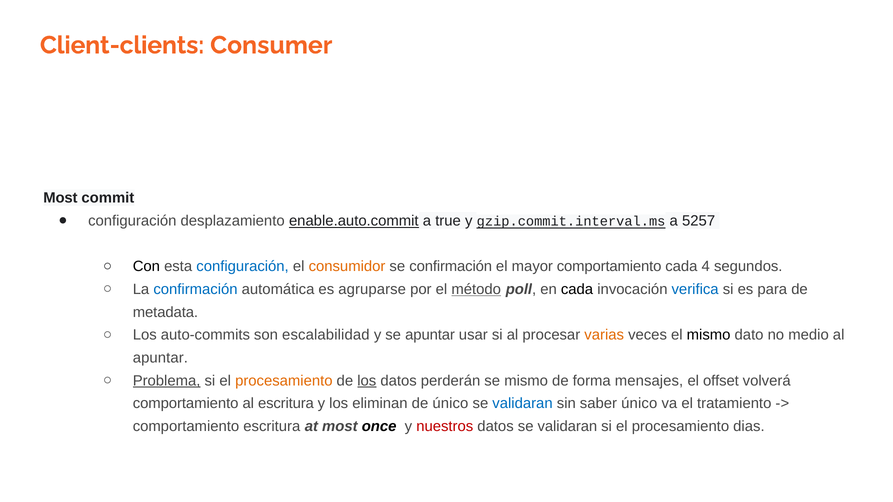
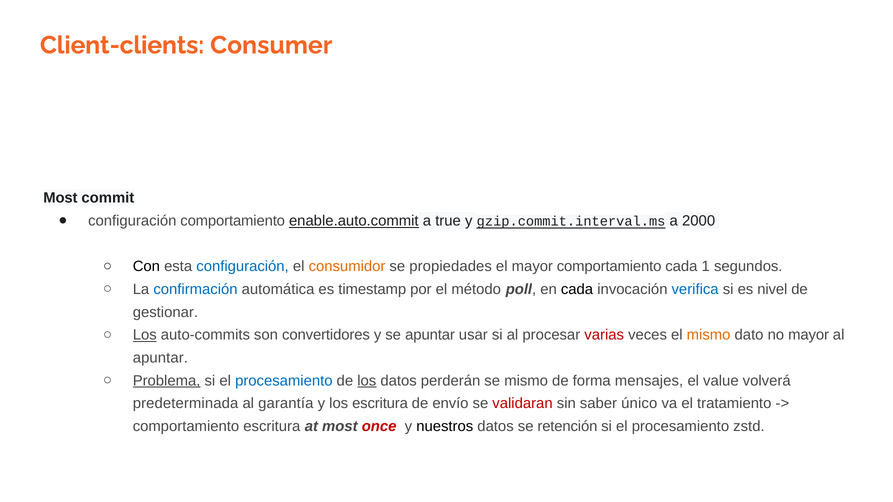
configuración desplazamiento: desplazamiento -> comportamiento
5257: 5257 -> 2000
se confirmación: confirmación -> propiedades
4: 4 -> 1
agruparse: agruparse -> timestamp
método underline: present -> none
para: para -> nivel
metadata: metadata -> gestionar
Los at (145, 335) underline: none -> present
escalabilidad: escalabilidad -> convertidores
varias colour: orange -> red
mismo at (709, 335) colour: black -> orange
no medio: medio -> mayor
procesamiento at (284, 381) colour: orange -> blue
offset: offset -> value
comportamiento at (186, 404): comportamiento -> predeterminada
al escritura: escritura -> garantía
los eliminan: eliminan -> escritura
de único: único -> envío
validaran at (523, 404) colour: blue -> red
once colour: black -> red
nuestros colour: red -> black
datos se validaran: validaran -> retención
dias: dias -> zstd
